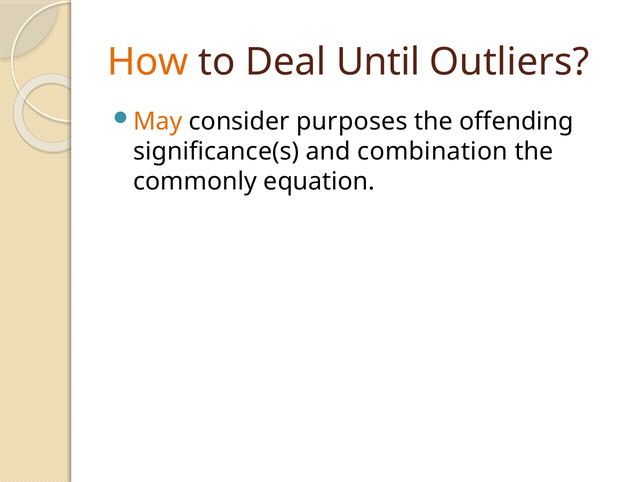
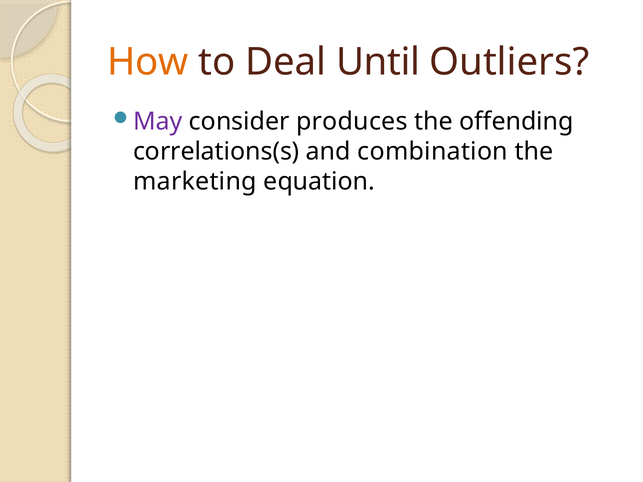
May colour: orange -> purple
purposes: purposes -> produces
significance(s: significance(s -> correlations(s
commonly: commonly -> marketing
